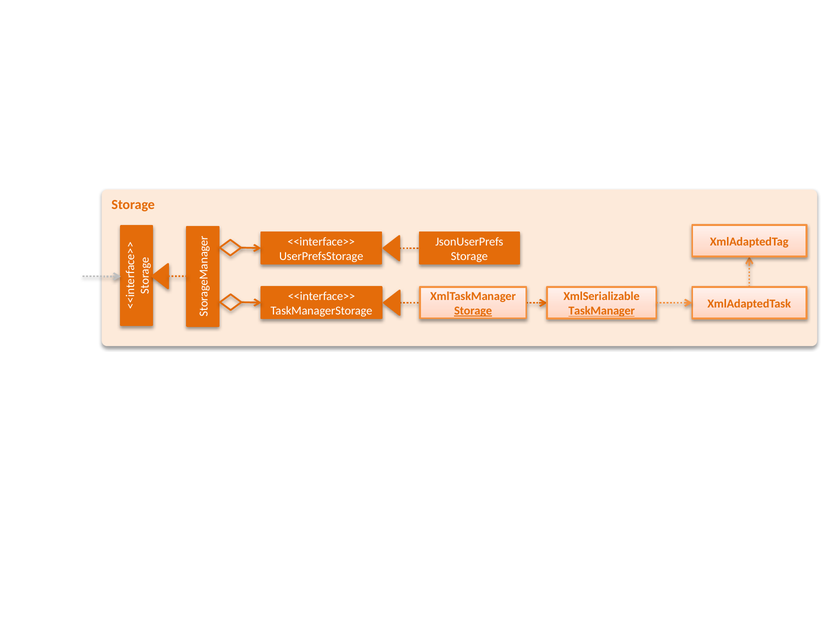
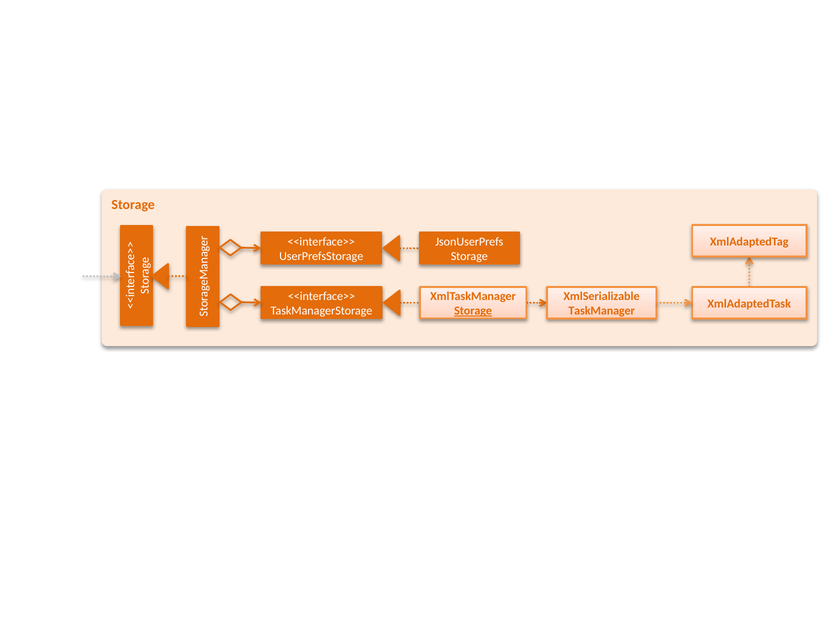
TaskManager underline: present -> none
